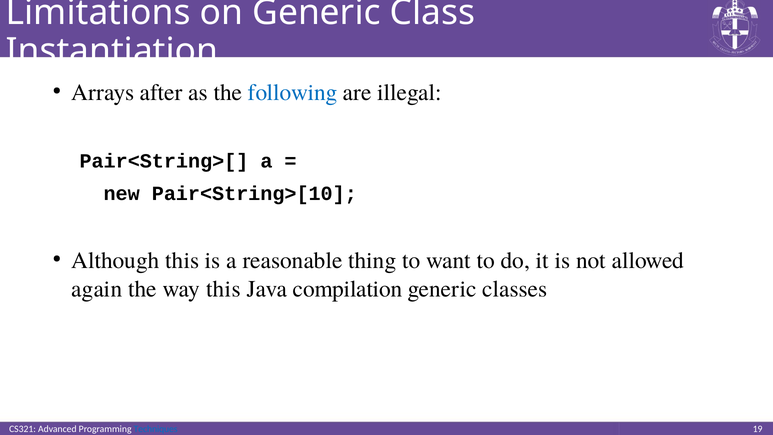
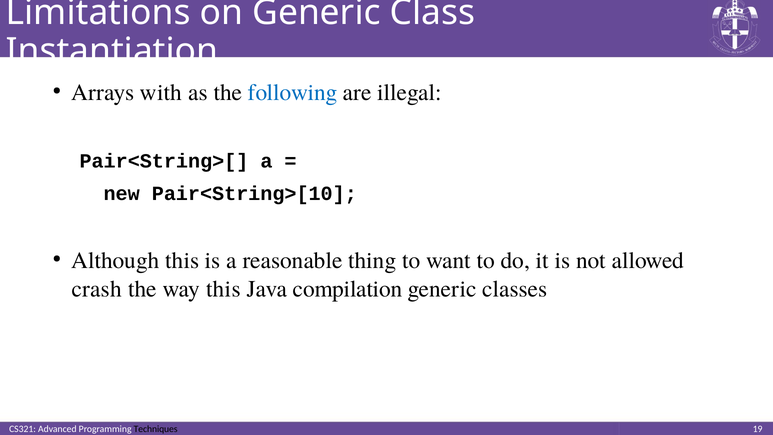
after: after -> with
again: again -> crash
Techniques colour: blue -> black
